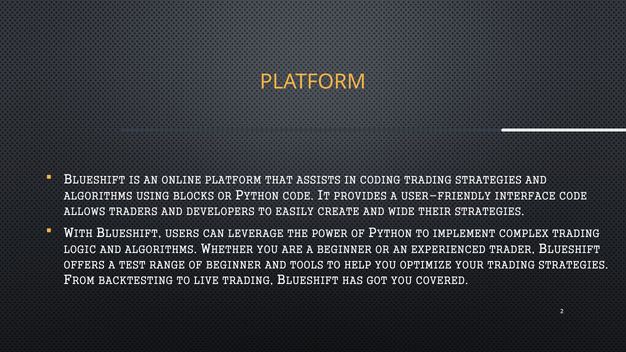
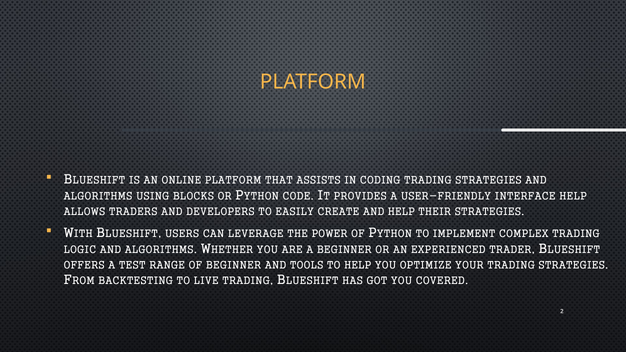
INTERFACE CODE: CODE -> HELP
AND WIDE: WIDE -> HELP
